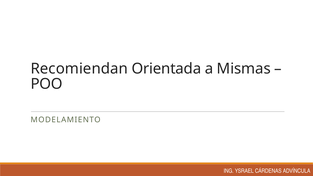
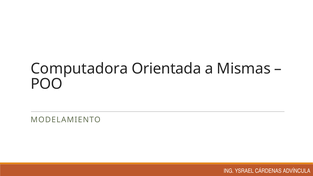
Recomiendan: Recomiendan -> Computadora
